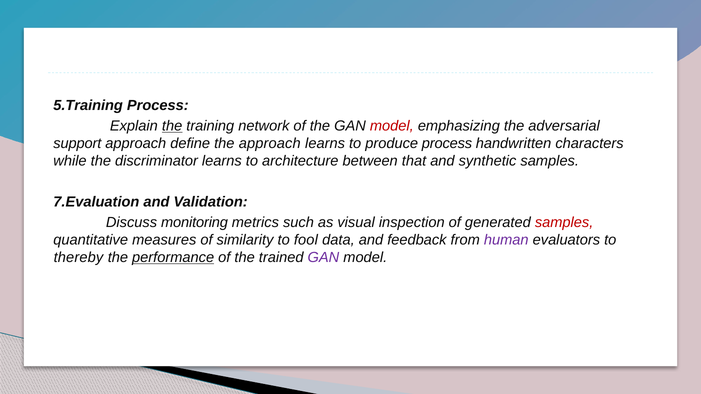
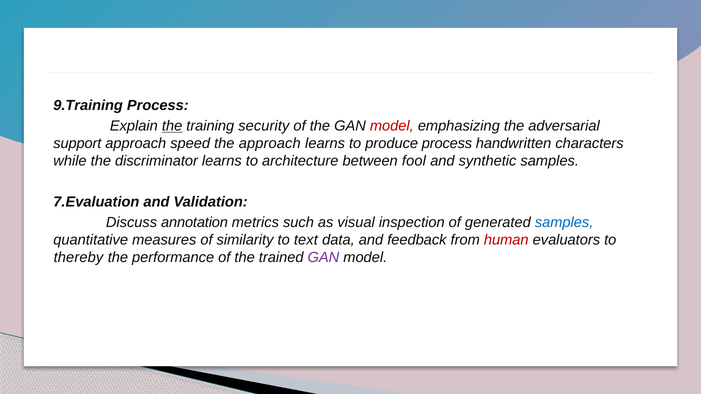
5.Training: 5.Training -> 9.Training
network: network -> security
define: define -> speed
that: that -> fool
monitoring: monitoring -> annotation
samples at (564, 223) colour: red -> blue
fool: fool -> text
human colour: purple -> red
performance underline: present -> none
